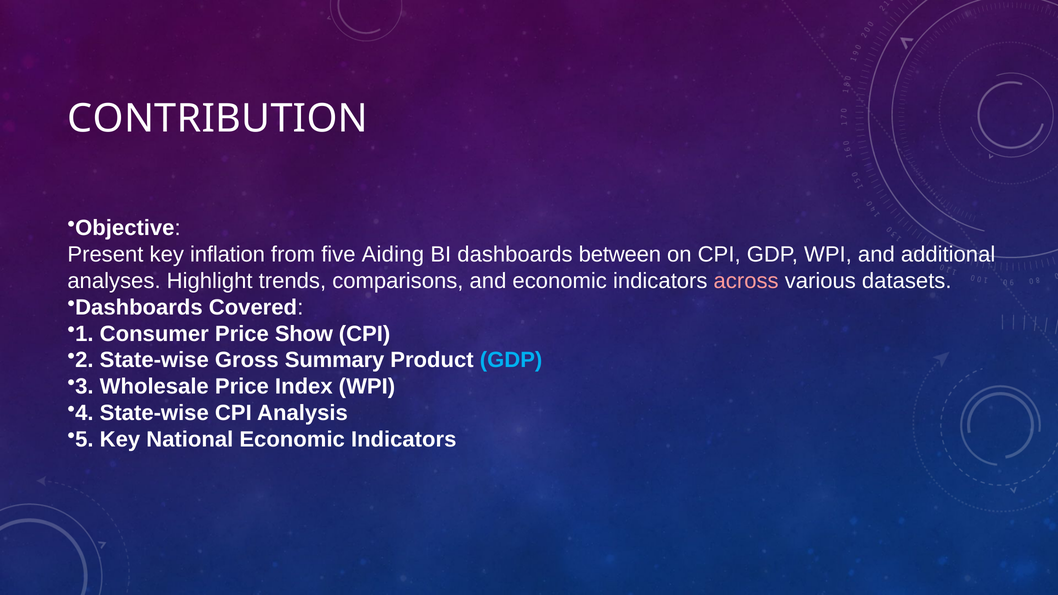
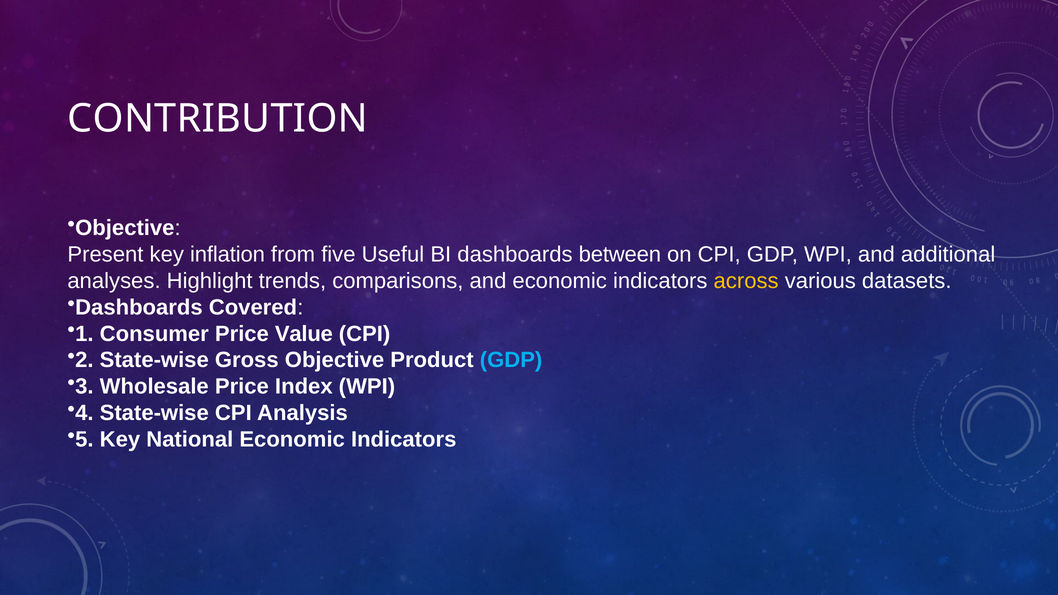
Aiding: Aiding -> Useful
across colour: pink -> yellow
Show: Show -> Value
Gross Summary: Summary -> Objective
